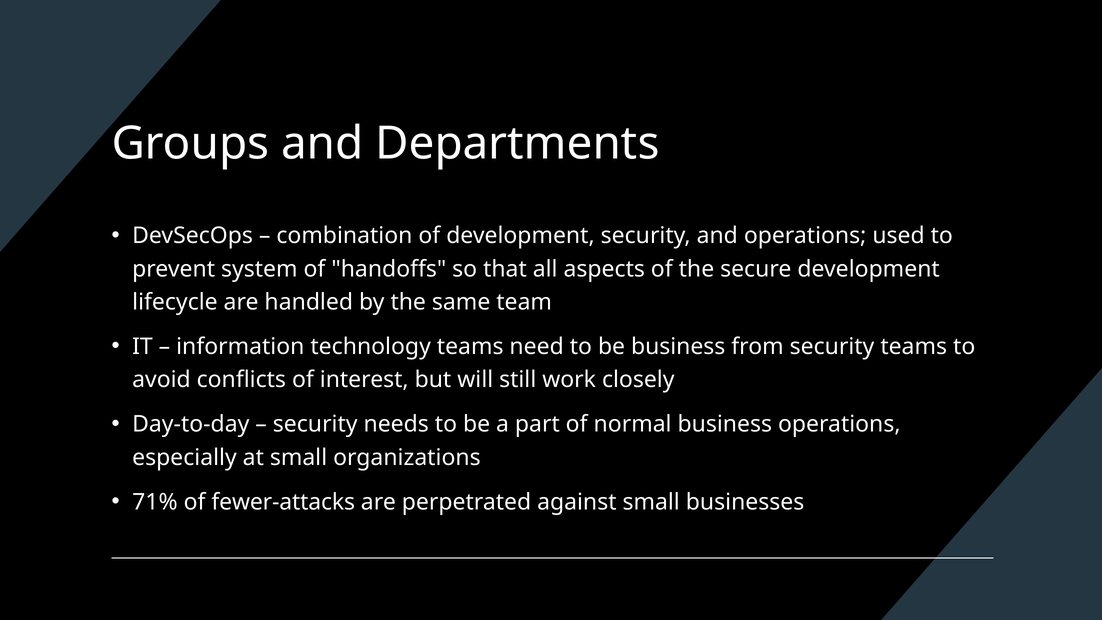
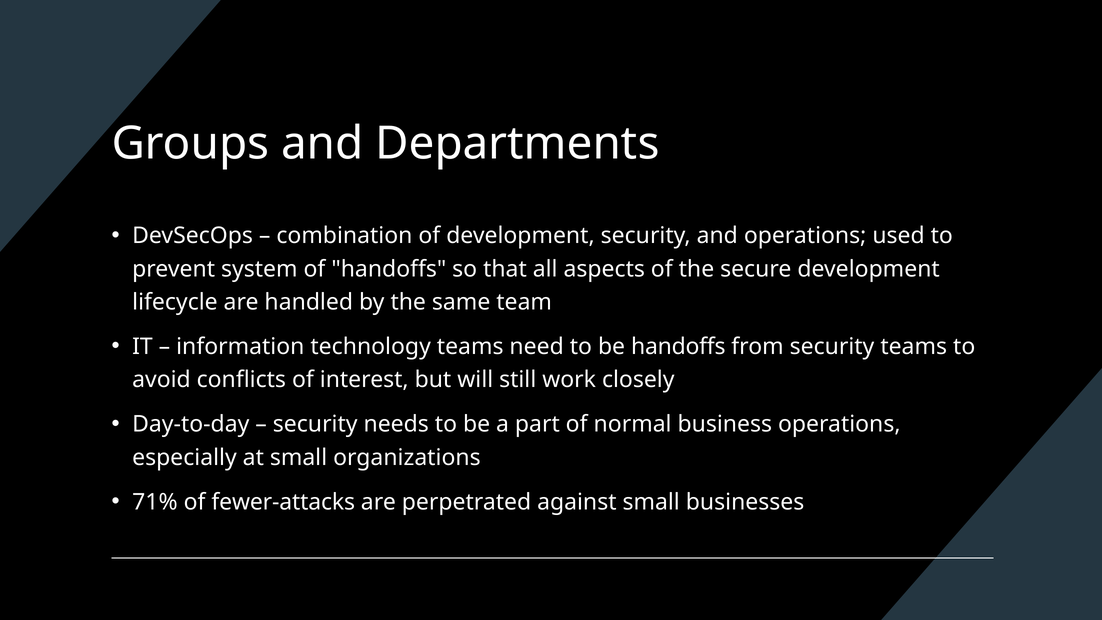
be business: business -> handoffs
